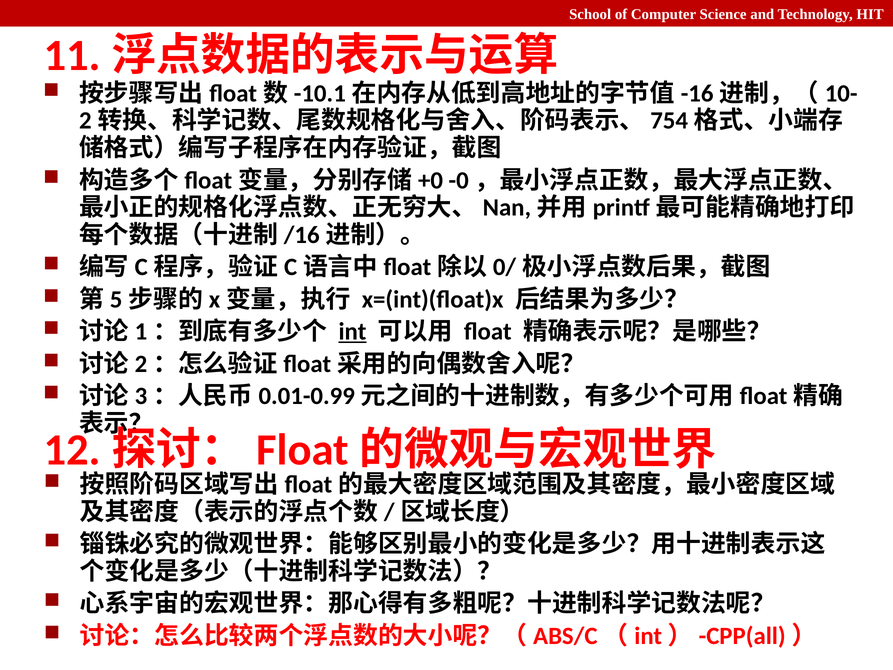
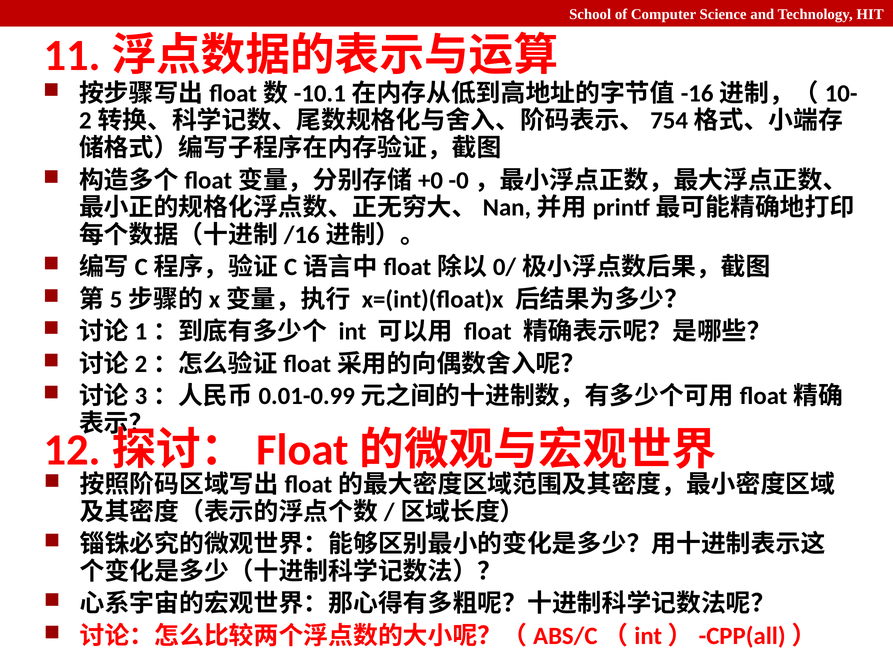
int underline: present -> none
